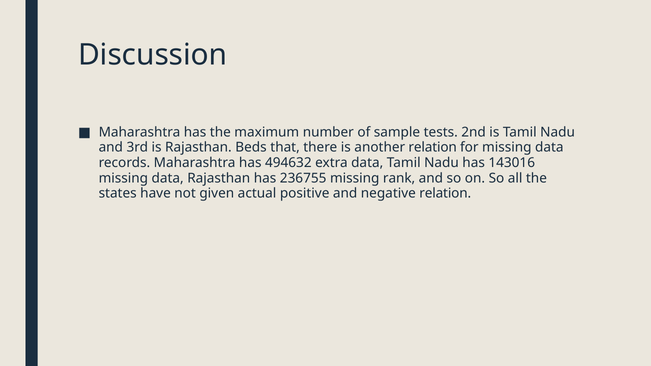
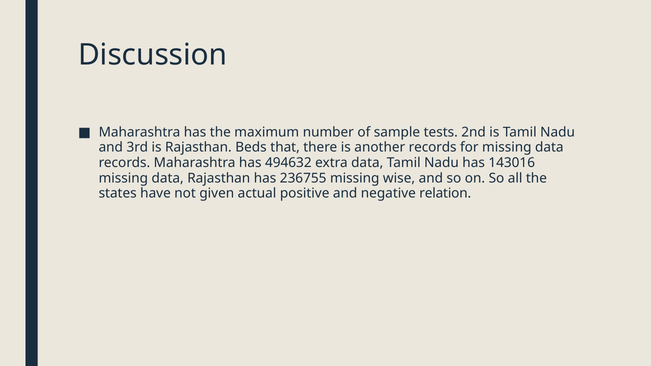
another relation: relation -> records
rank: rank -> wise
